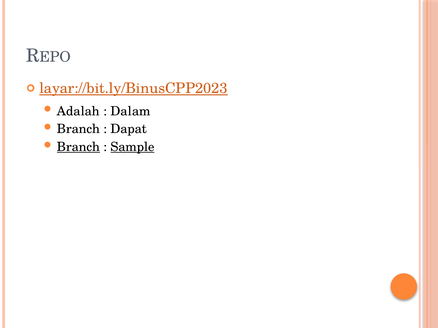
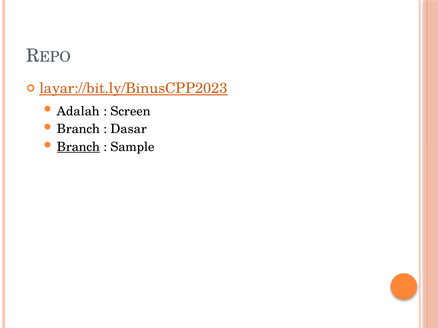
Dalam: Dalam -> Screen
Dapat: Dapat -> Dasar
Sample underline: present -> none
